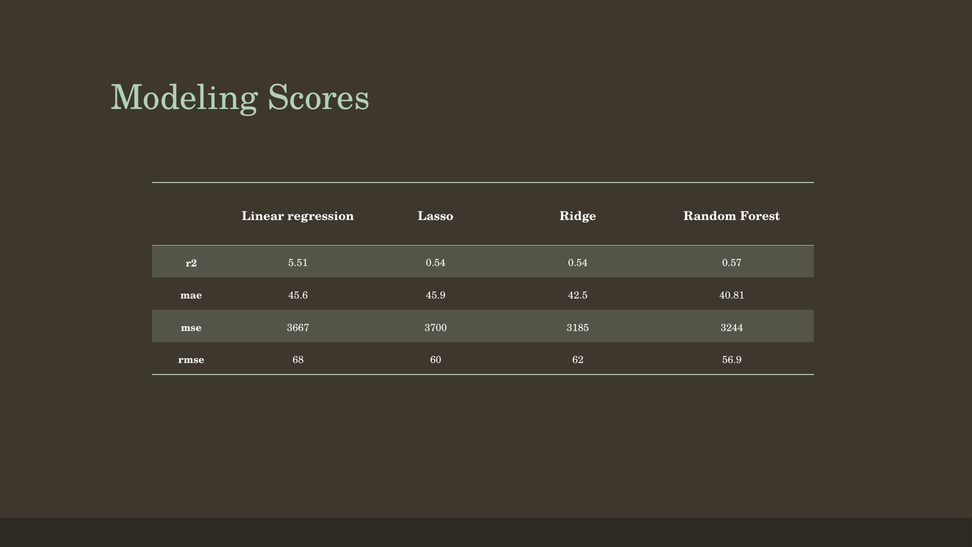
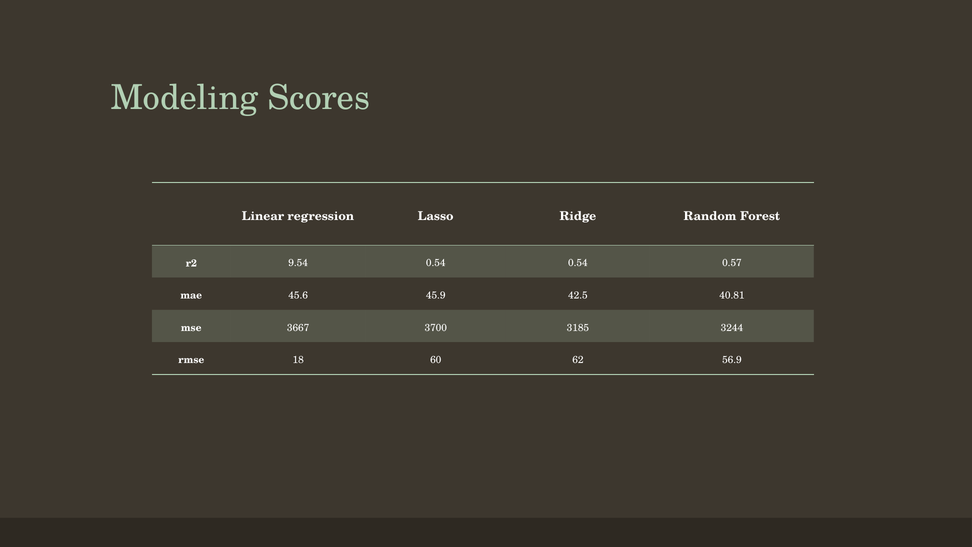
5.51: 5.51 -> 9.54
68: 68 -> 18
